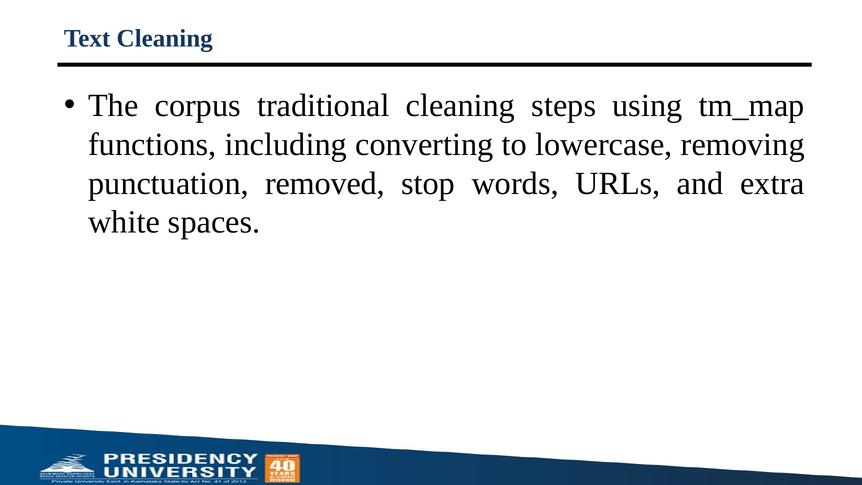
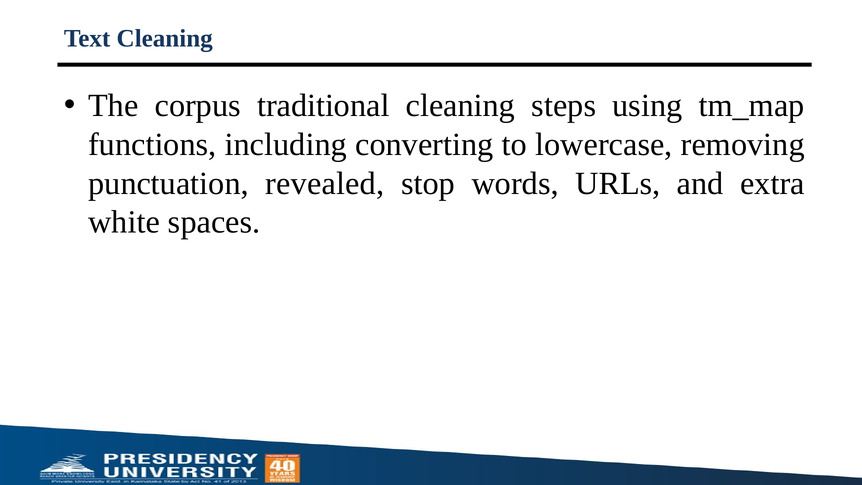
removed: removed -> revealed
